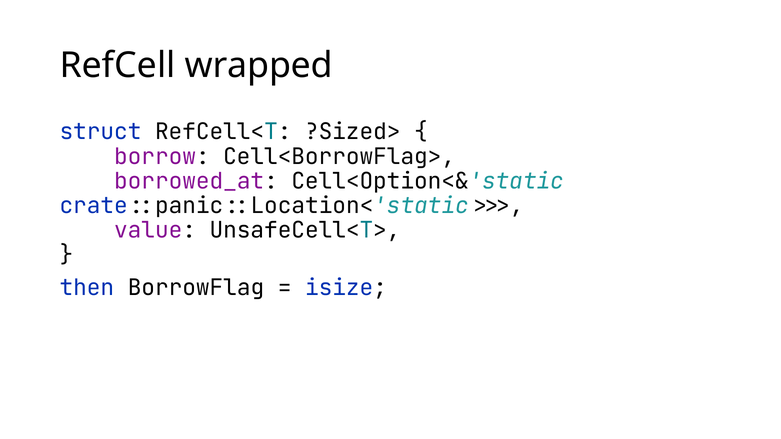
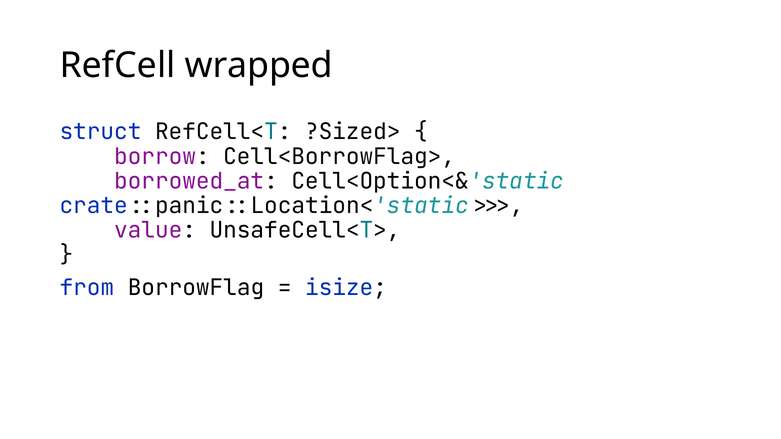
then: then -> from
